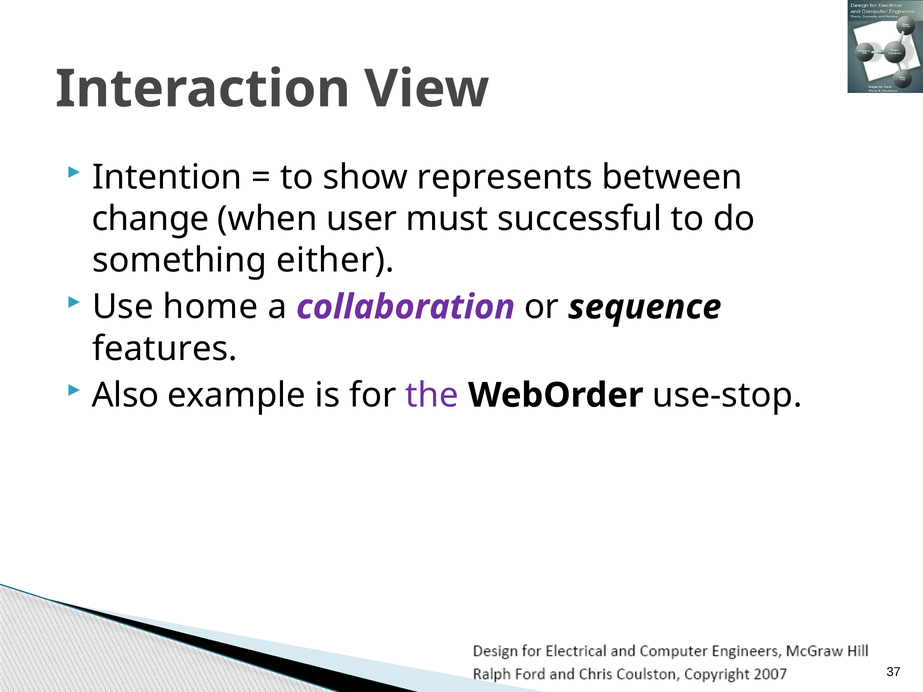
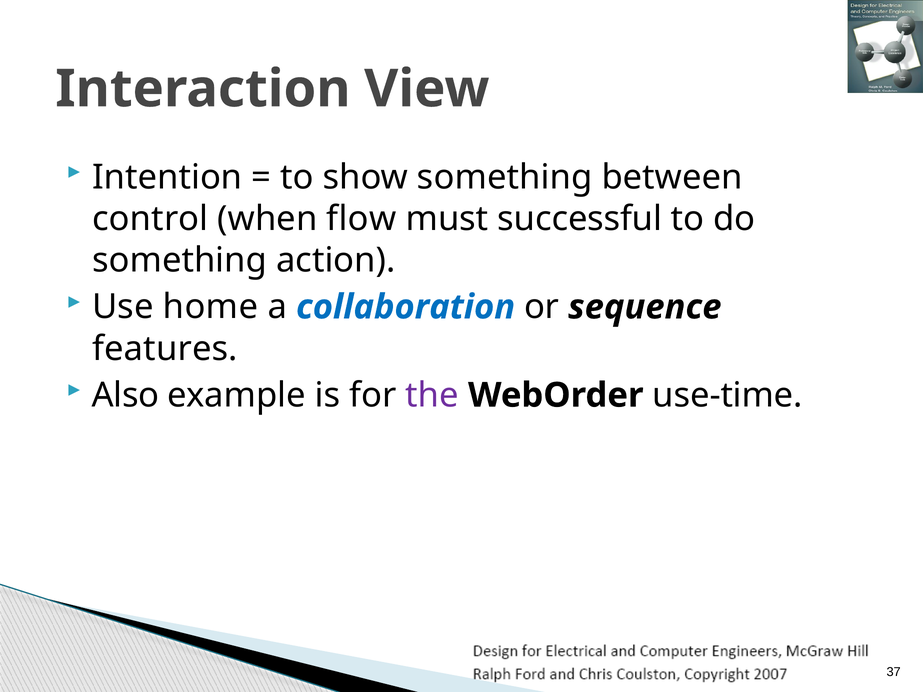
show represents: represents -> something
change: change -> control
user: user -> flow
either: either -> action
collaboration colour: purple -> blue
use-stop: use-stop -> use-time
